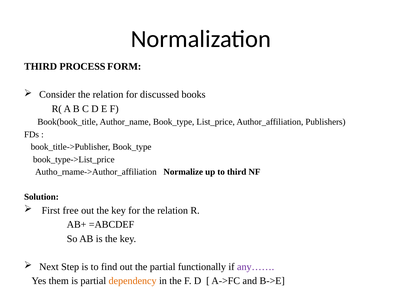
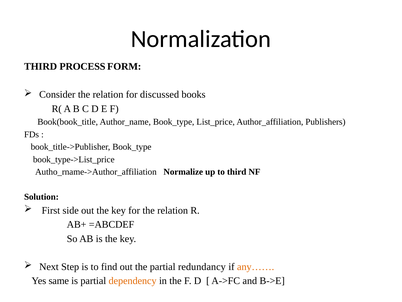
free: free -> side
functionally: functionally -> redundancy
any…… colour: purple -> orange
them: them -> same
